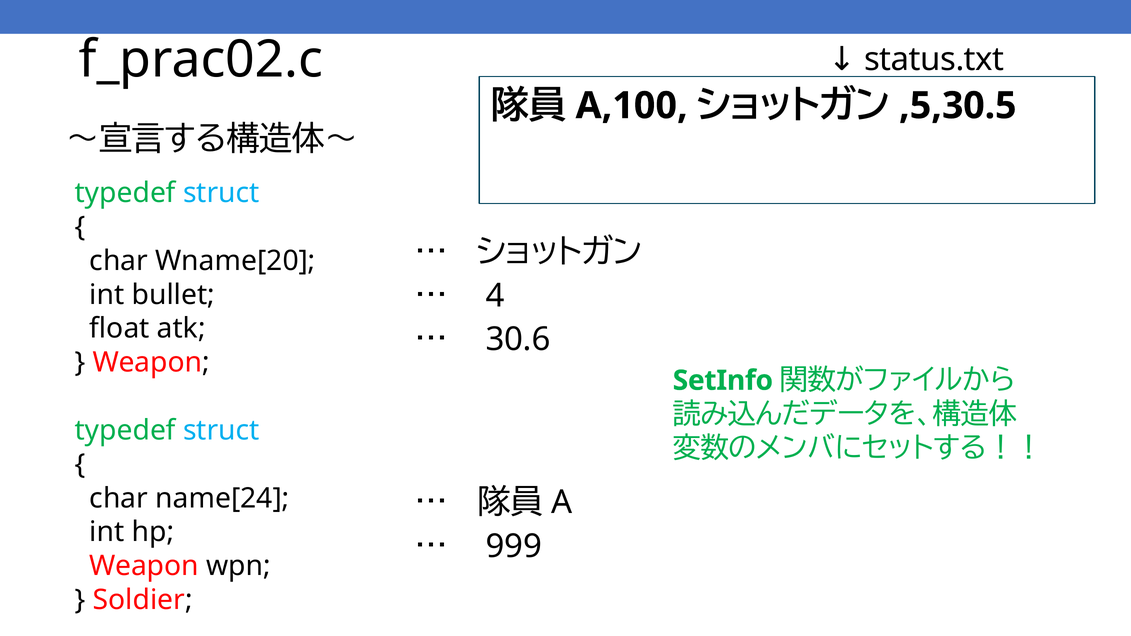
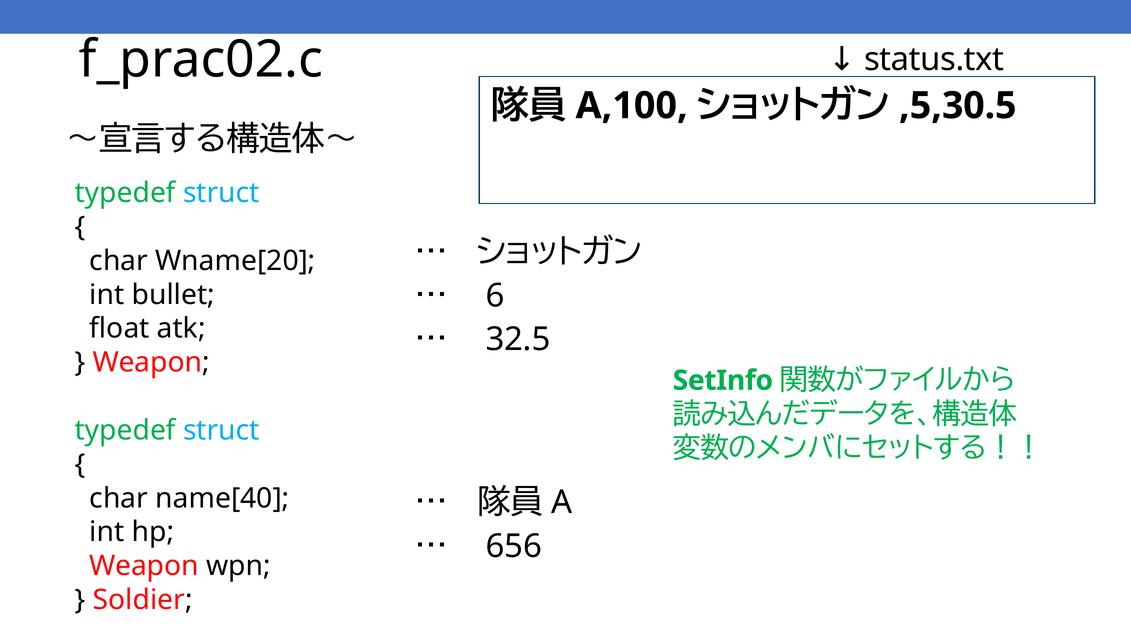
4: 4 -> 6
30.6: 30.6 -> 32.5
name[24: name[24 -> name[40
999: 999 -> 656
